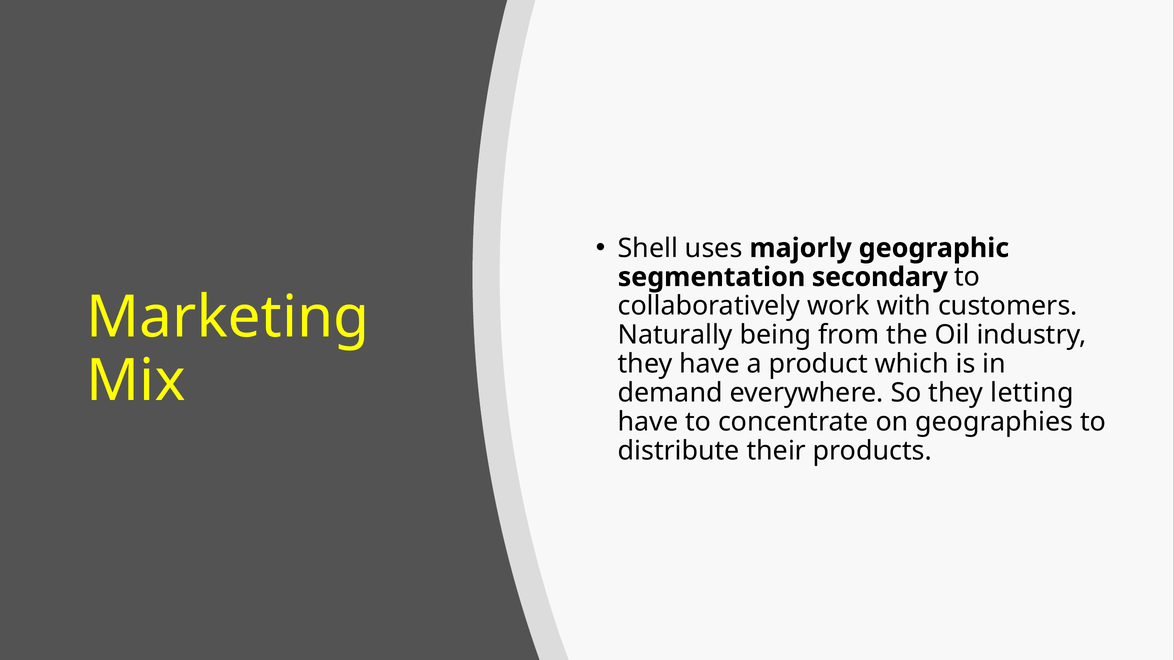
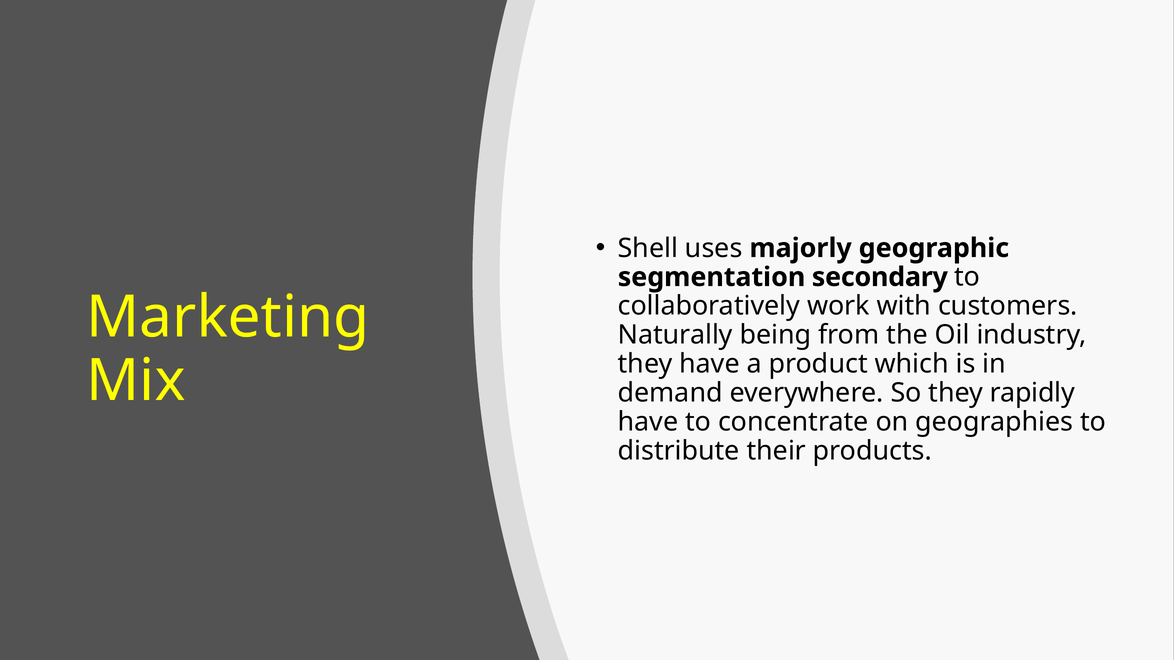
letting: letting -> rapidly
